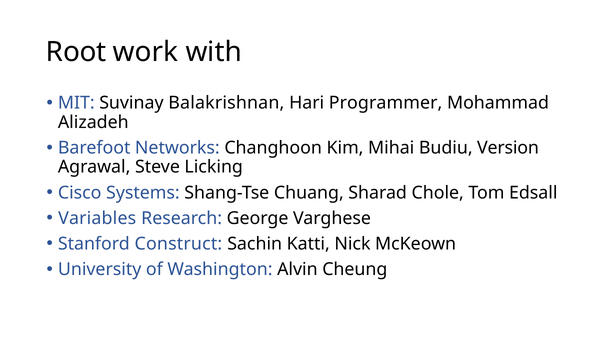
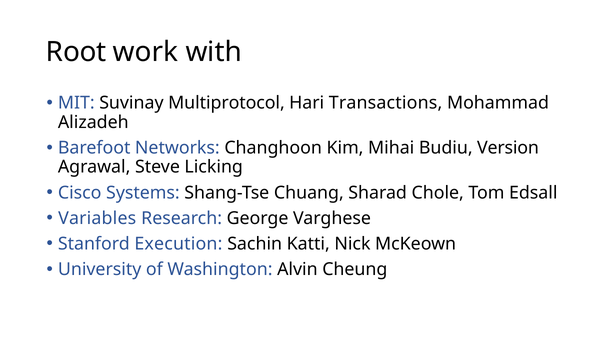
Balakrishnan: Balakrishnan -> Multiprotocol
Programmer: Programmer -> Transactions
Construct: Construct -> Execution
